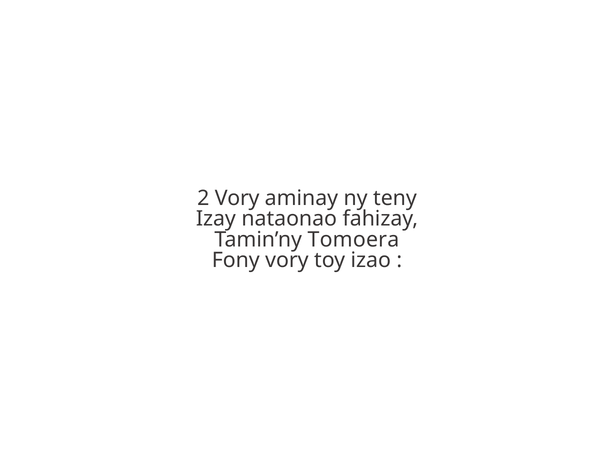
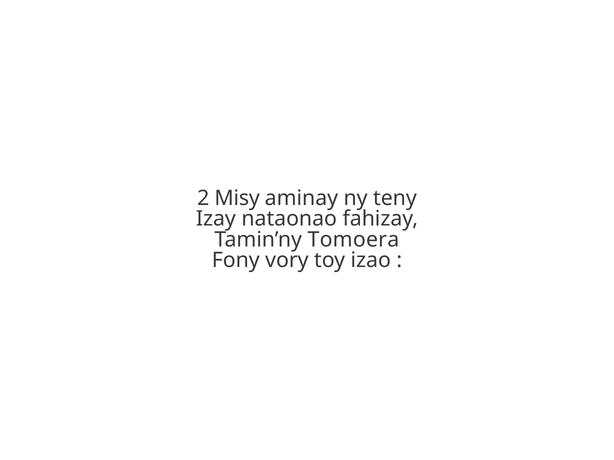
2 Vory: Vory -> Misy
